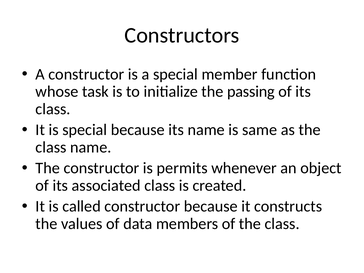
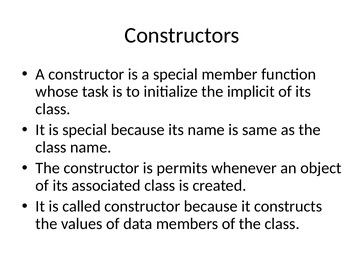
passing: passing -> implicit
